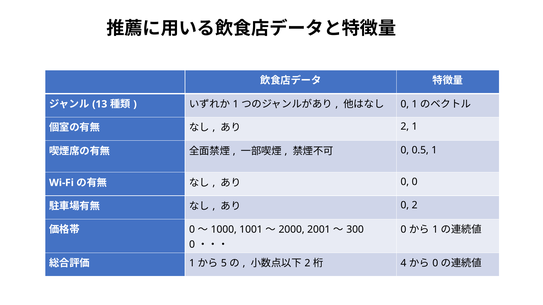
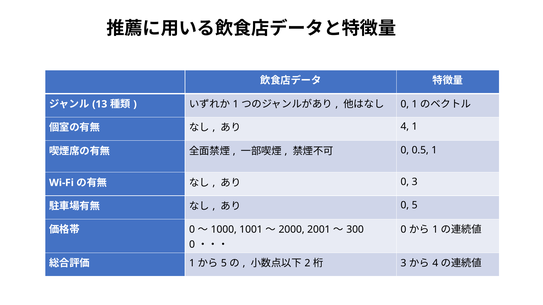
2 at (405, 127): 2 -> 4
0 0: 0 -> 3
0 2: 2 -> 5
4 at (403, 264): 4 -> 3
0 at (435, 264): 0 -> 4
